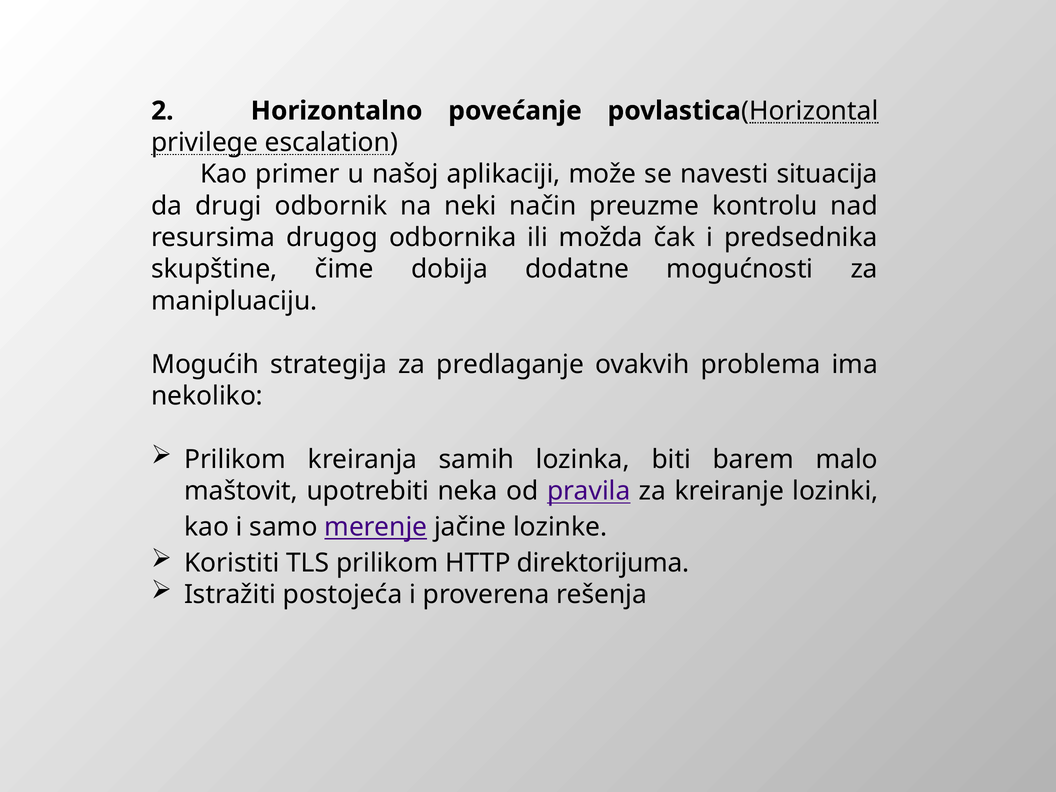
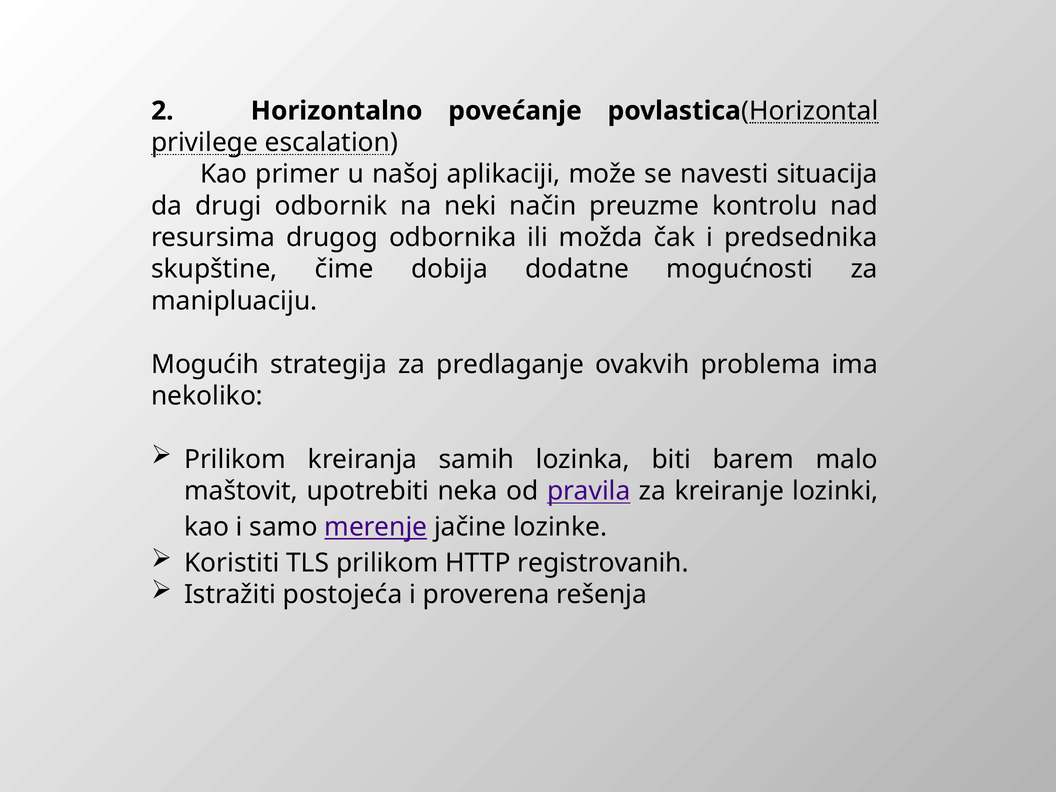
direktorijuma: direktorijuma -> registrovanih
